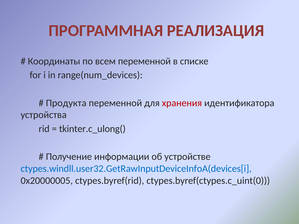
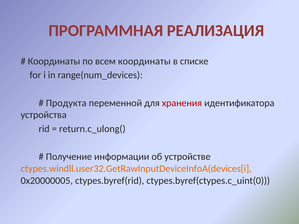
всем переменной: переменной -> координаты
tkinter.c_ulong(: tkinter.c_ulong( -> return.c_ulong(
ctypes.windll.user32.GetRawInputDeviceInfoA(devices[i colour: blue -> orange
